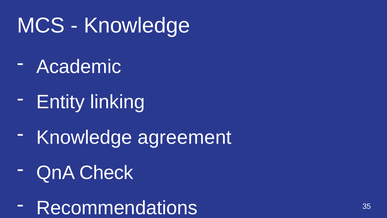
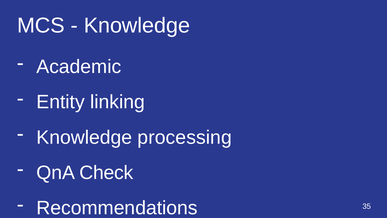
agreement: agreement -> processing
